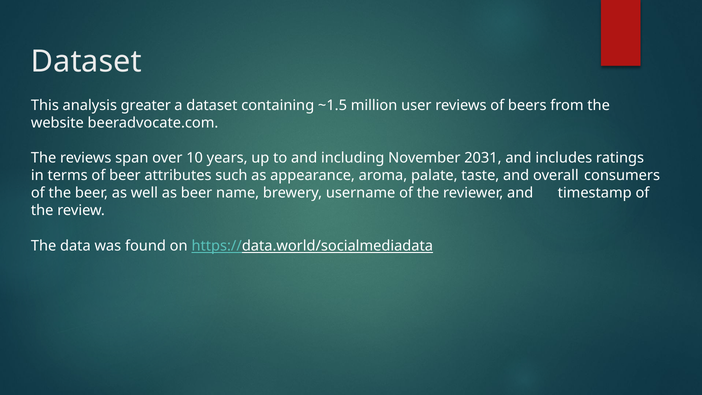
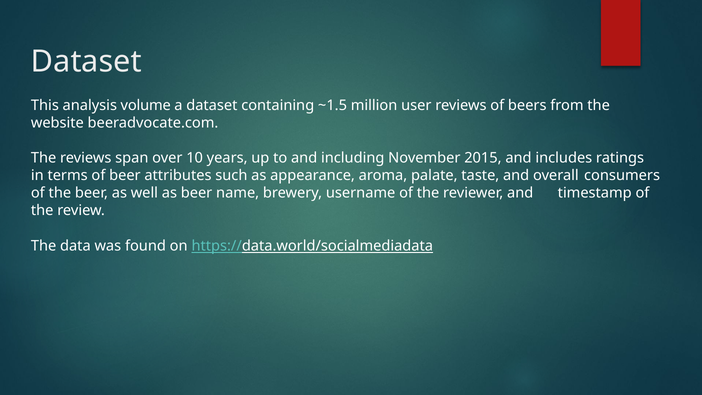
greater: greater -> volume
2031: 2031 -> 2015
